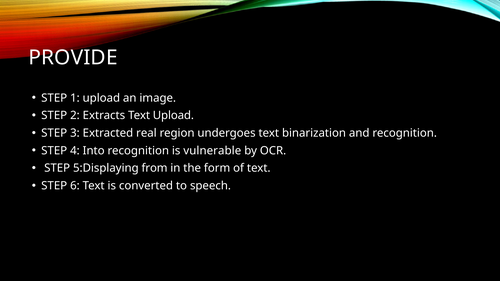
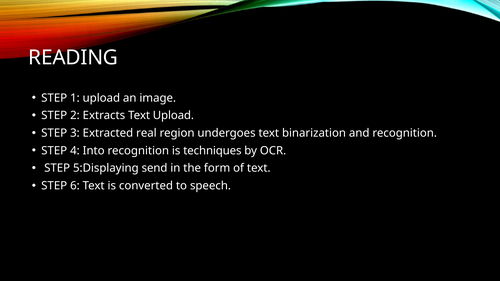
PROVIDE: PROVIDE -> READING
vulnerable: vulnerable -> techniques
from: from -> send
